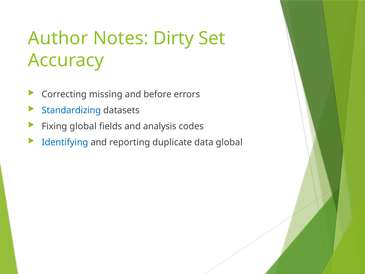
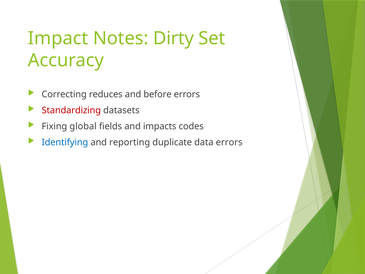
Author: Author -> Impact
missing: missing -> reduces
Standardizing colour: blue -> red
analysis: analysis -> impacts
data global: global -> errors
